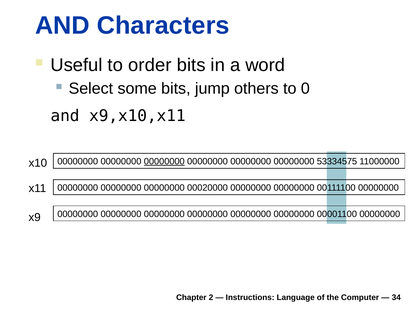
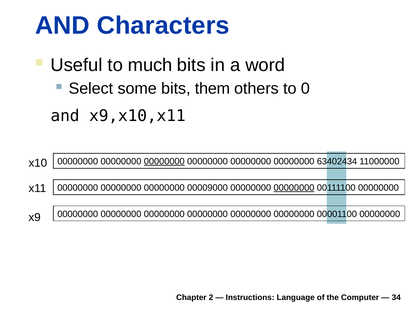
order: order -> much
jump: jump -> them
53334575: 53334575 -> 63402434
00020000: 00020000 -> 00009000
00000000 at (294, 188) underline: none -> present
